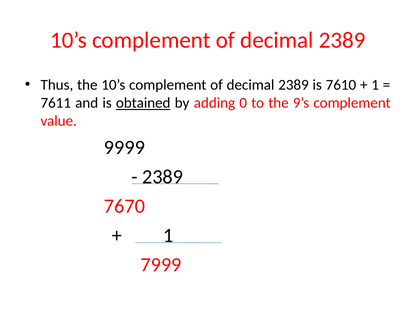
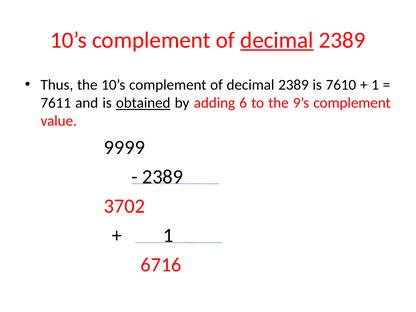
decimal at (277, 40) underline: none -> present
0: 0 -> 6
7670: 7670 -> 3702
7999: 7999 -> 6716
